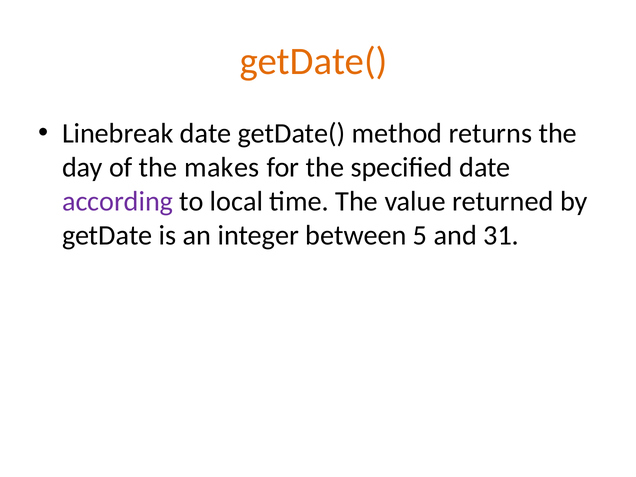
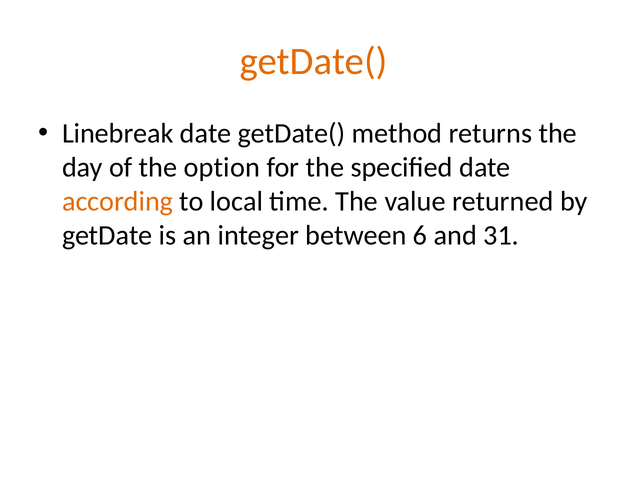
makes: makes -> option
according colour: purple -> orange
5: 5 -> 6
